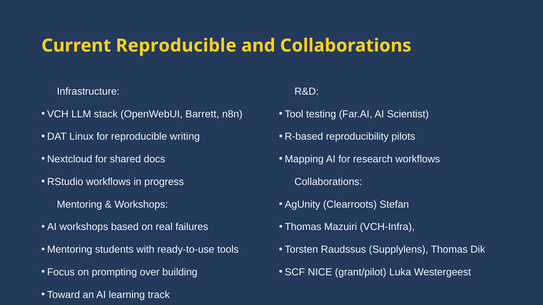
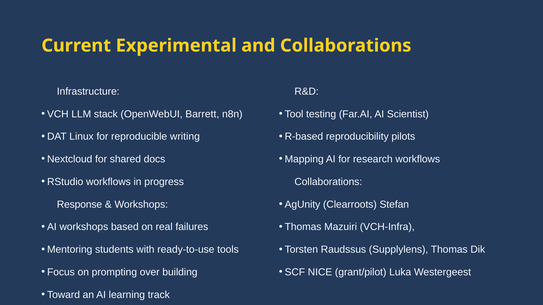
Current Reproducible: Reproducible -> Experimental
Mentoring at (79, 205): Mentoring -> Response
